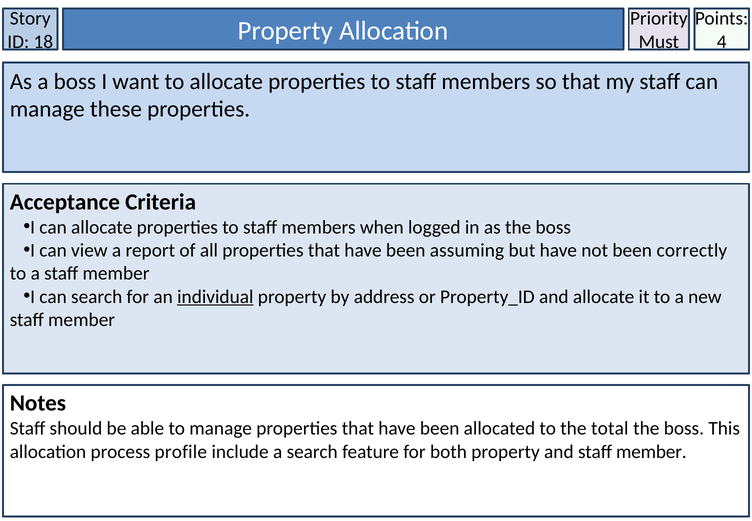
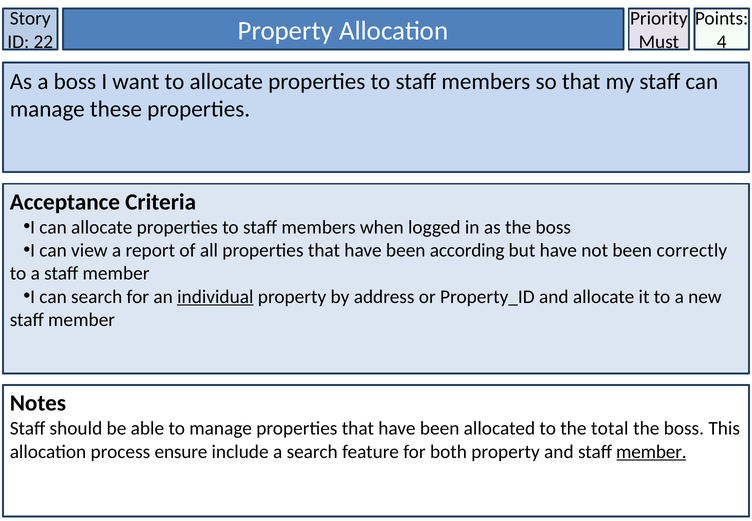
18: 18 -> 22
assuming: assuming -> according
profile: profile -> ensure
member at (651, 451) underline: none -> present
